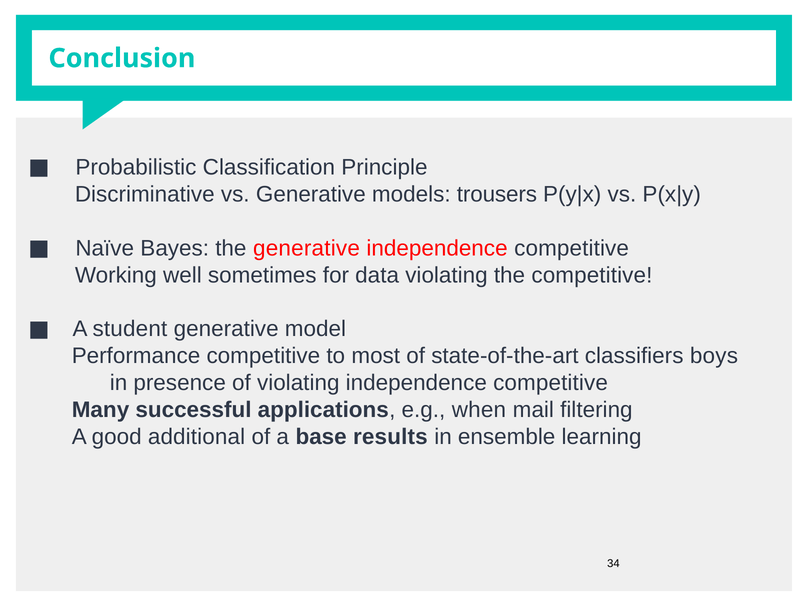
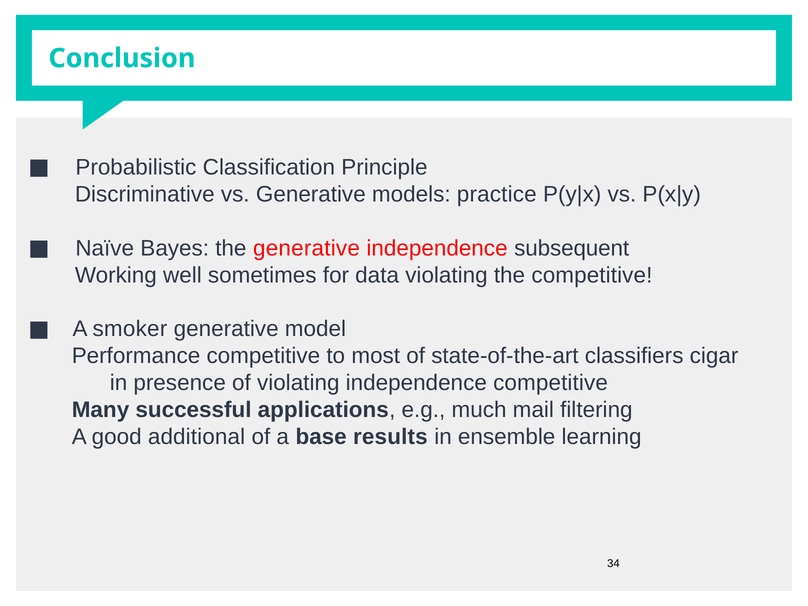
trousers: trousers -> practice
competitive at (572, 248): competitive -> subsequent
student: student -> smoker
boys: boys -> cigar
when: when -> much
